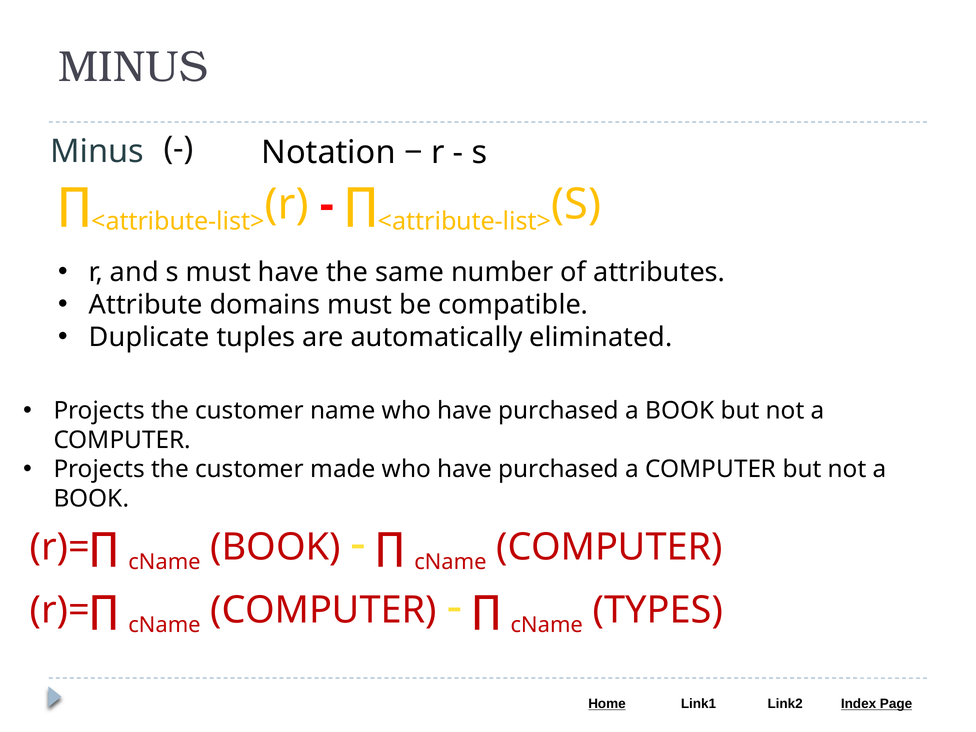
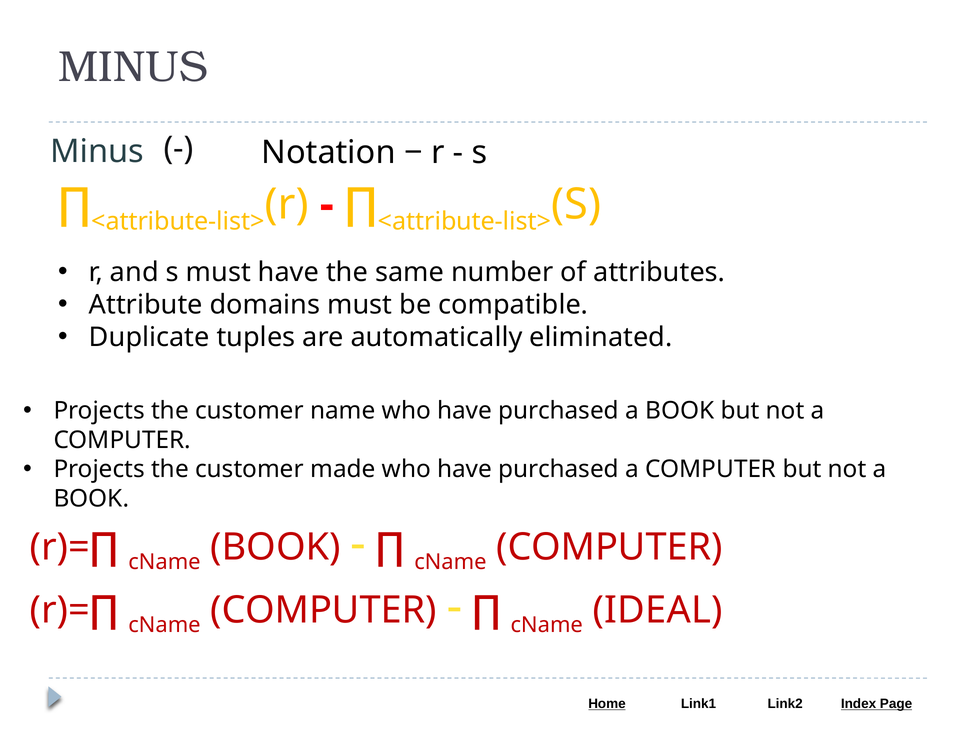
TYPES: TYPES -> IDEAL
